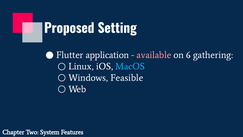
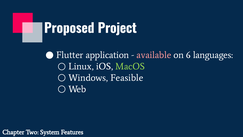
Setting: Setting -> Project
gathering: gathering -> languages
MacOS colour: light blue -> light green
